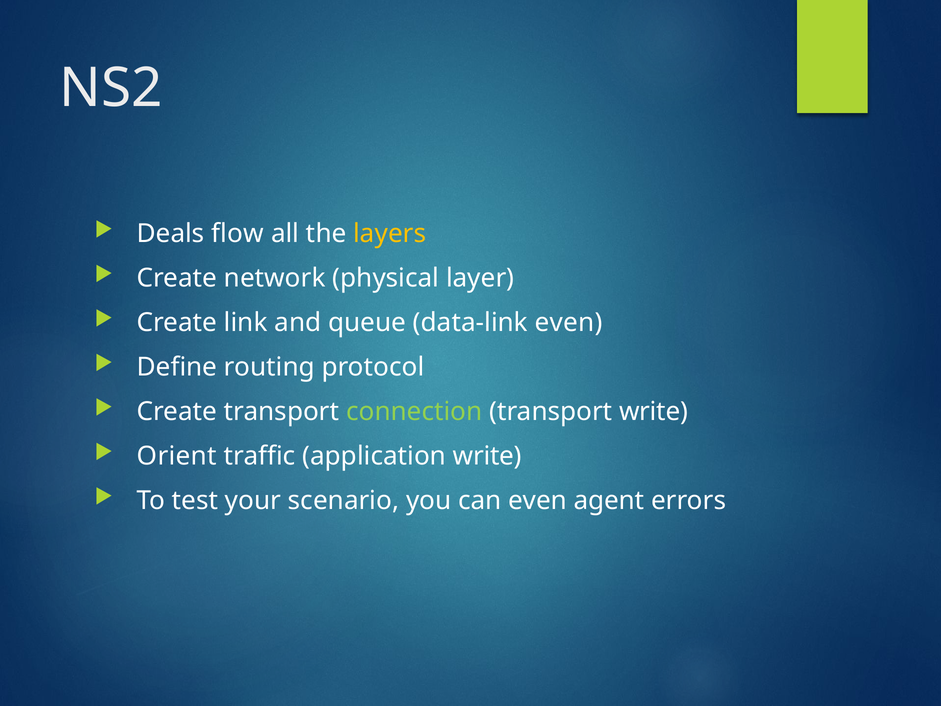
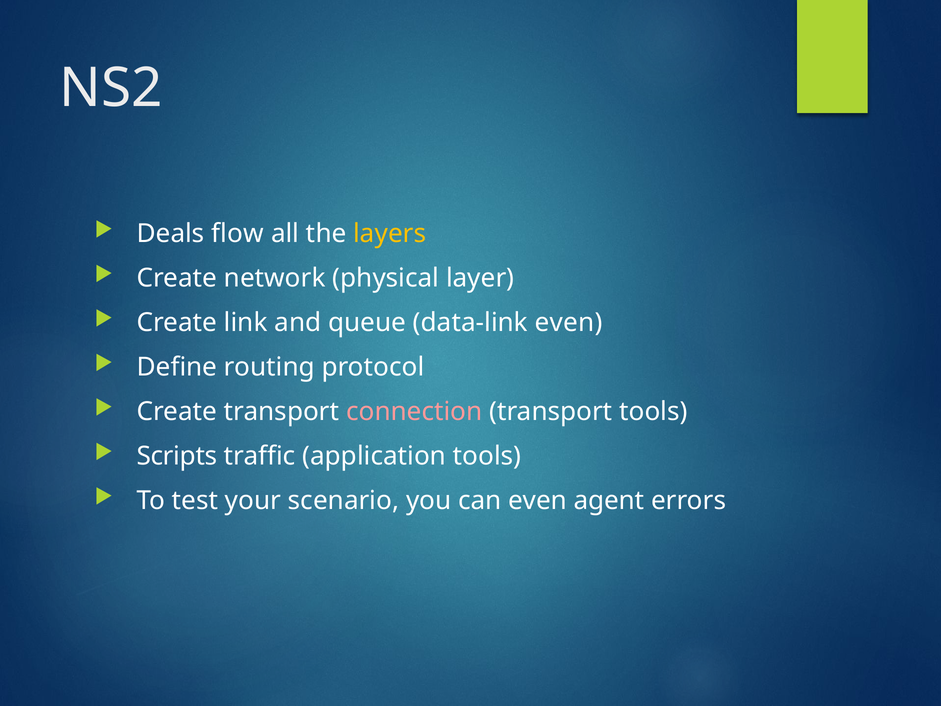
connection colour: light green -> pink
transport write: write -> tools
Orient: Orient -> Scripts
application write: write -> tools
